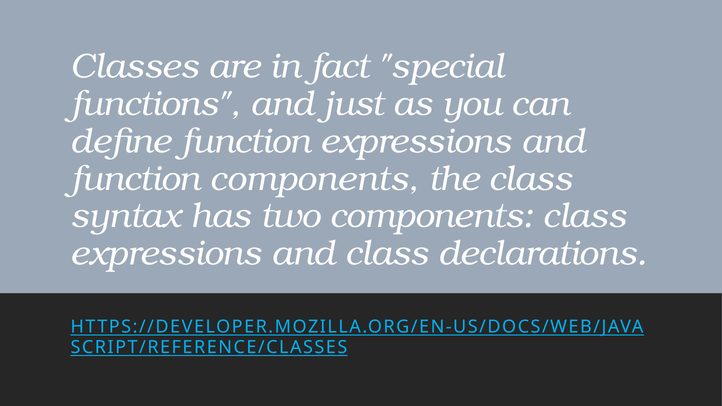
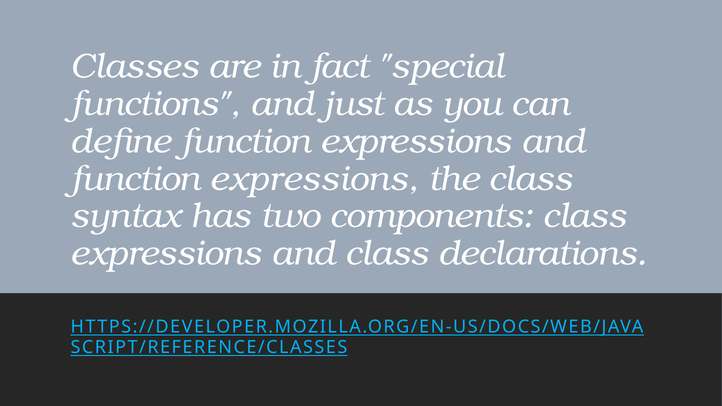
components at (314, 179): components -> expressions
